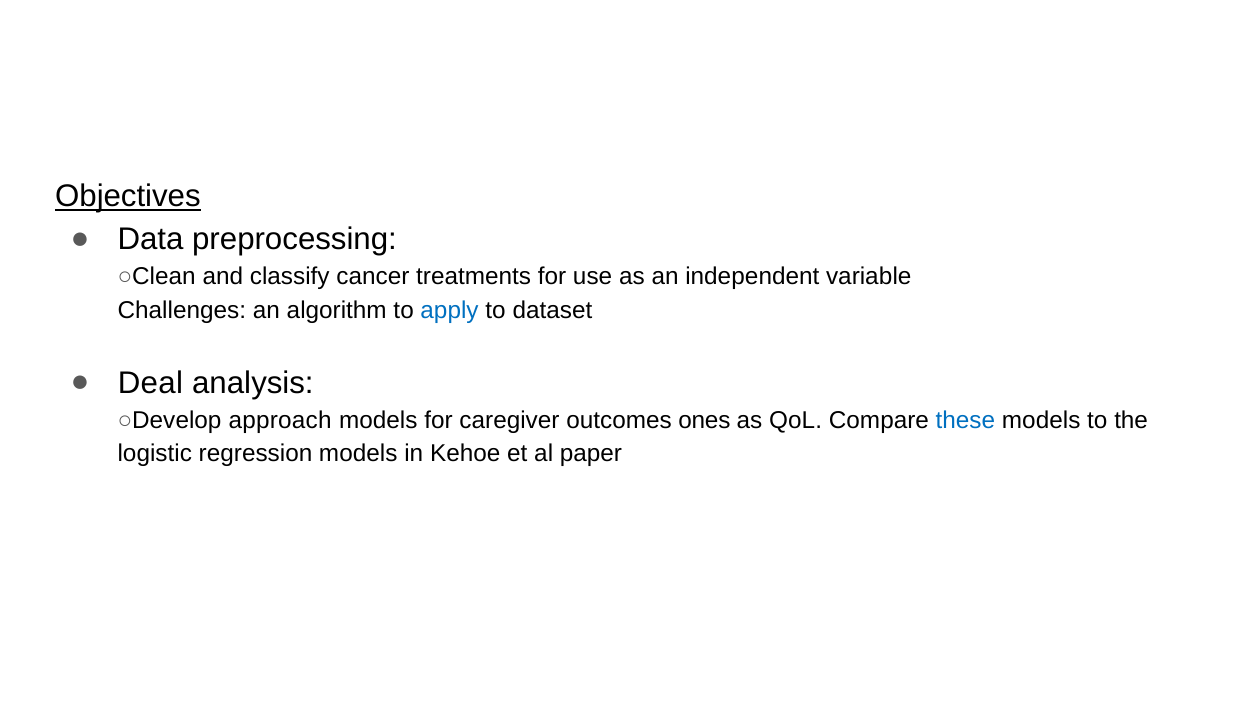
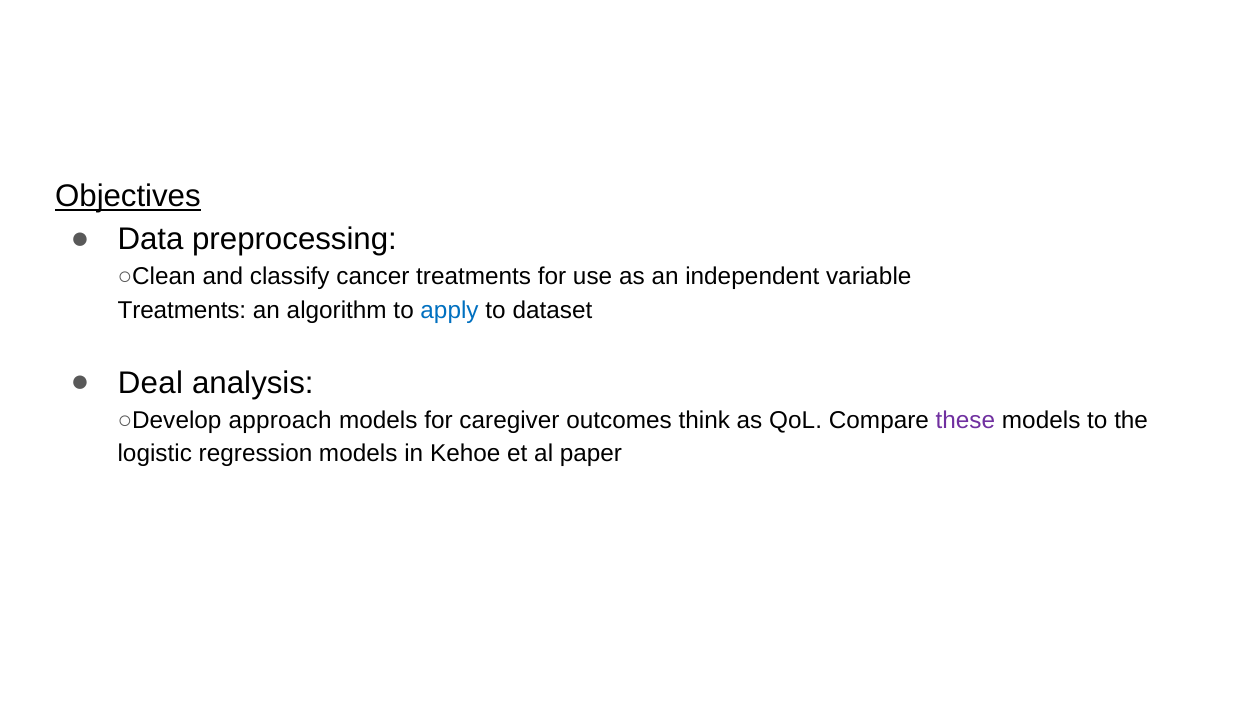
Challenges at (182, 310): Challenges -> Treatments
ones: ones -> think
these colour: blue -> purple
